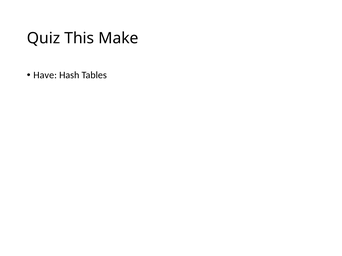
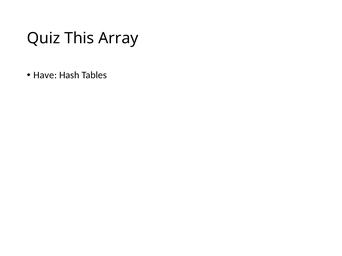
Make: Make -> Array
